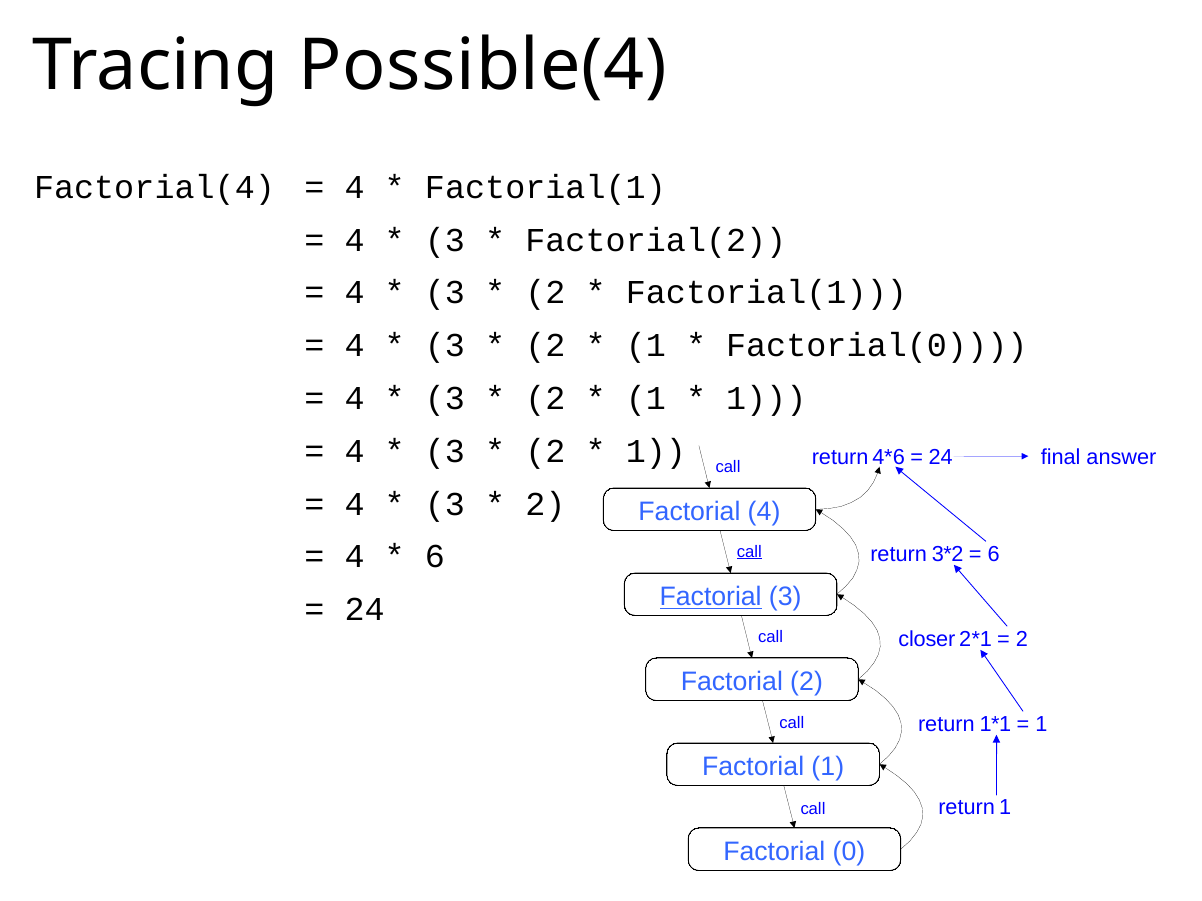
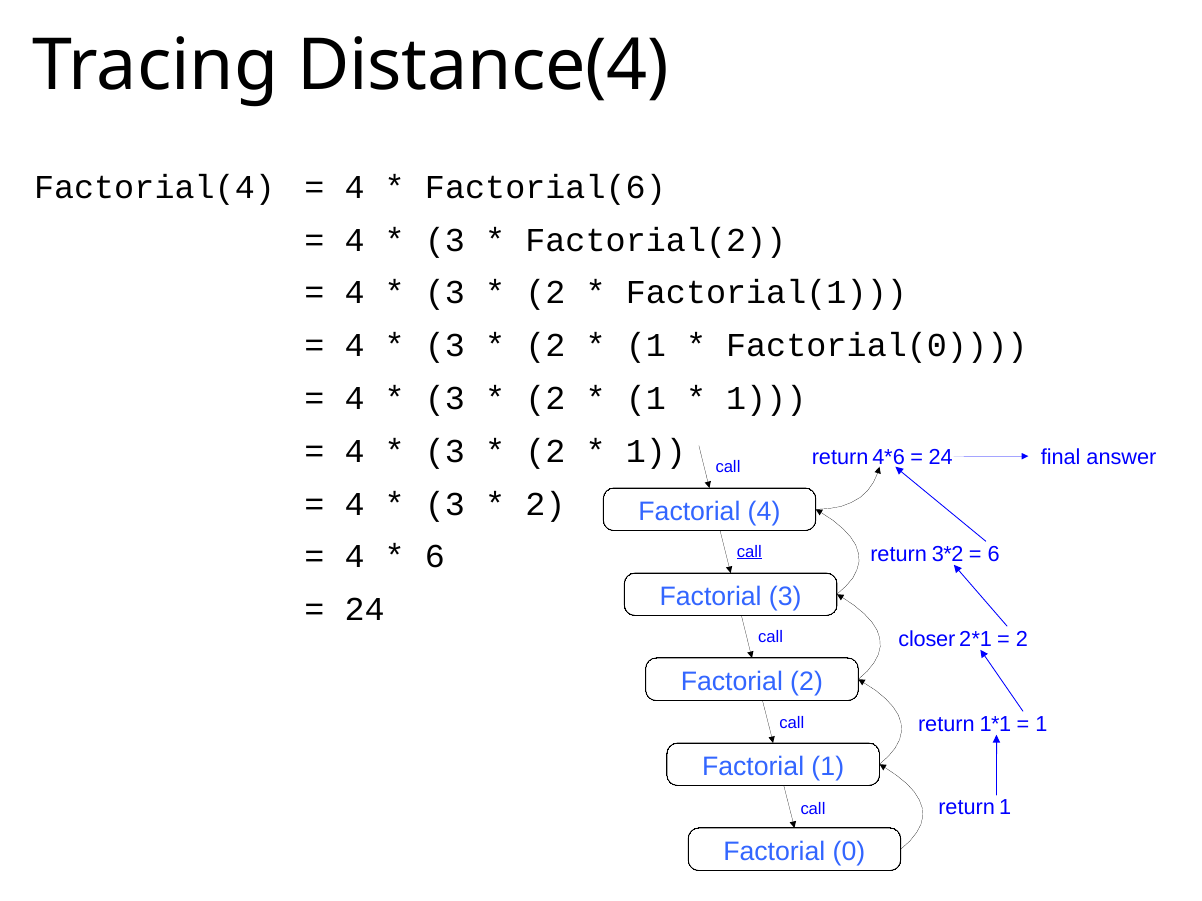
Possible(4: Possible(4 -> Distance(4
Factorial(1 at (545, 187): Factorial(1 -> Factorial(6
Factorial at (711, 597) underline: present -> none
